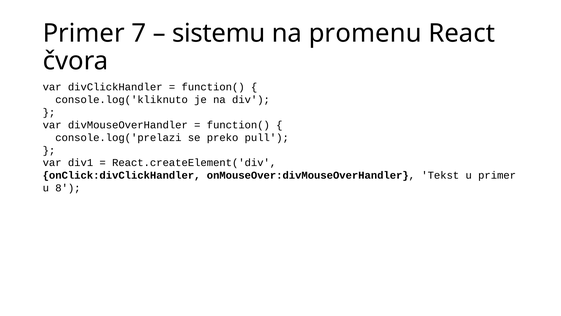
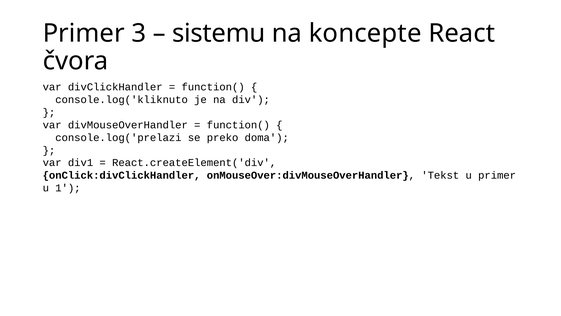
7: 7 -> 3
promenu: promenu -> koncepte
pull: pull -> doma
8: 8 -> 1
